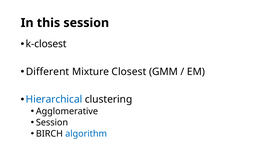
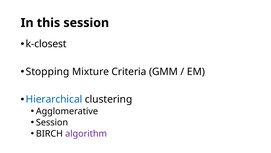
Different: Different -> Stopping
Closest: Closest -> Criteria
algorithm colour: blue -> purple
